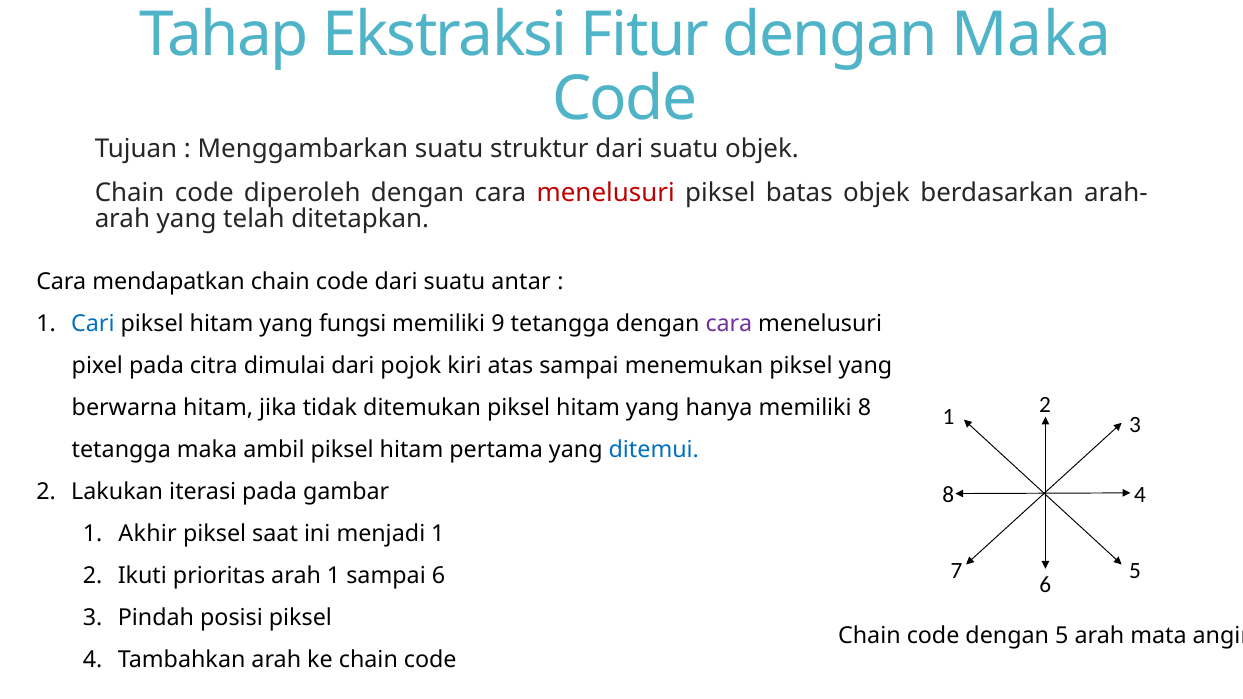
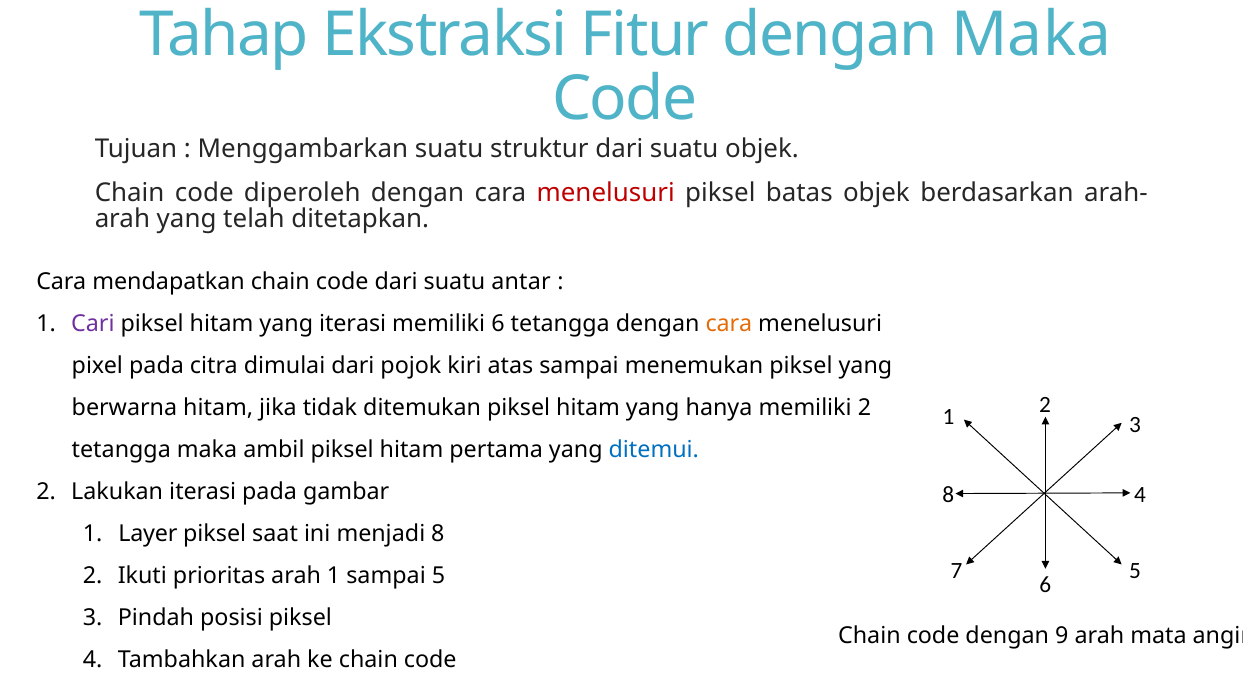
Cari colour: blue -> purple
yang fungsi: fungsi -> iterasi
memiliki 9: 9 -> 6
cara at (729, 324) colour: purple -> orange
memiliki 8: 8 -> 2
Akhir: Akhir -> Layer
menjadi 1: 1 -> 8
sampai 6: 6 -> 5
dengan 5: 5 -> 9
